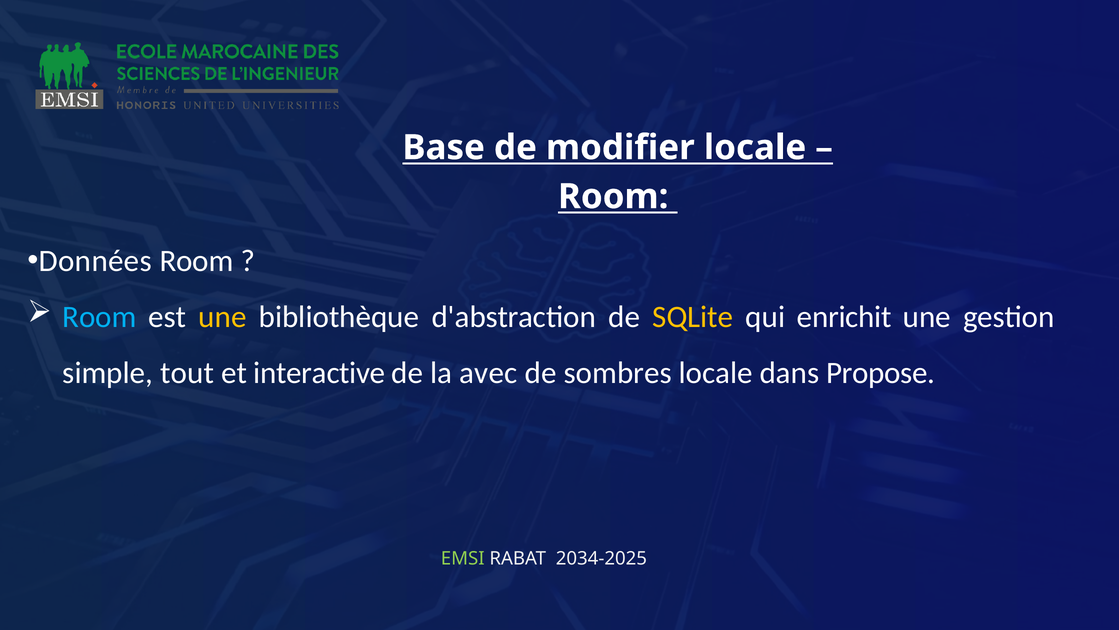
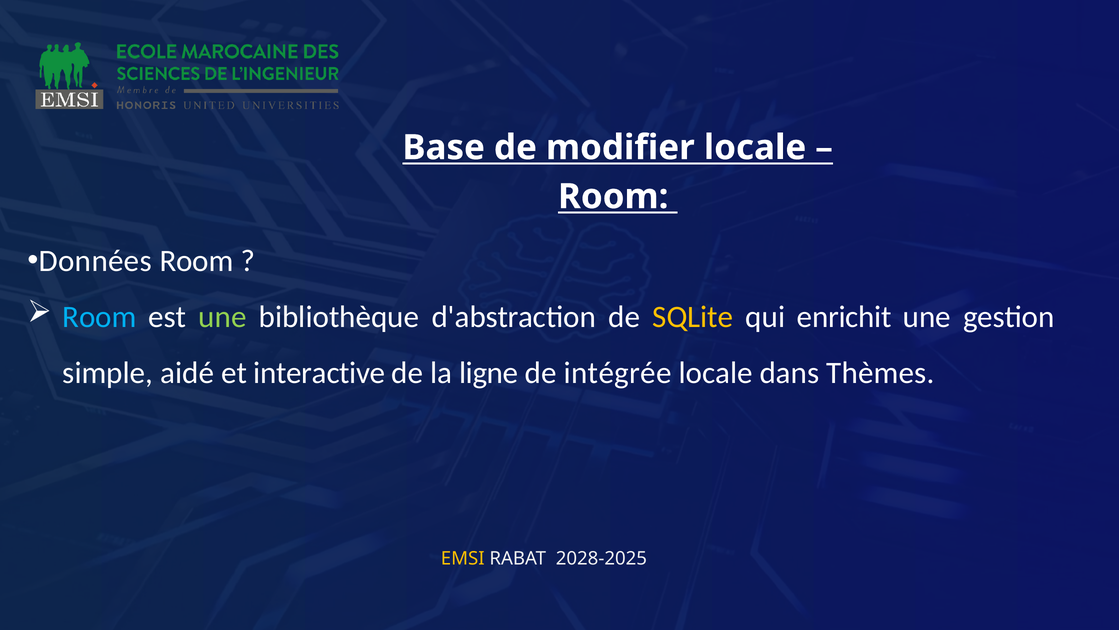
une at (222, 317) colour: yellow -> light green
tout: tout -> aidé
avec: avec -> ligne
sombres: sombres -> intégrée
Propose: Propose -> Thèmes
EMSI colour: light green -> yellow
2034-2025: 2034-2025 -> 2028-2025
